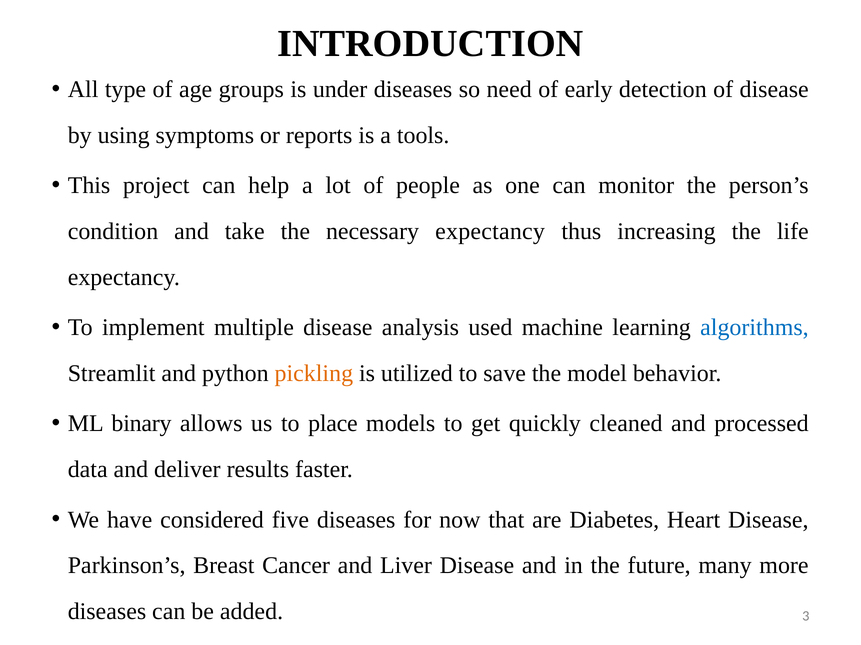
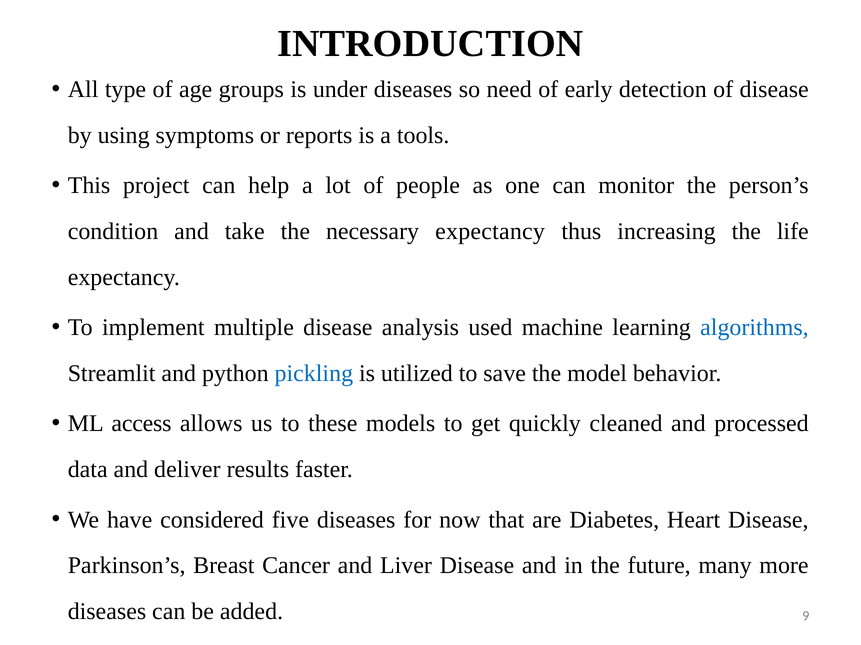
pickling colour: orange -> blue
binary: binary -> access
place: place -> these
3: 3 -> 9
